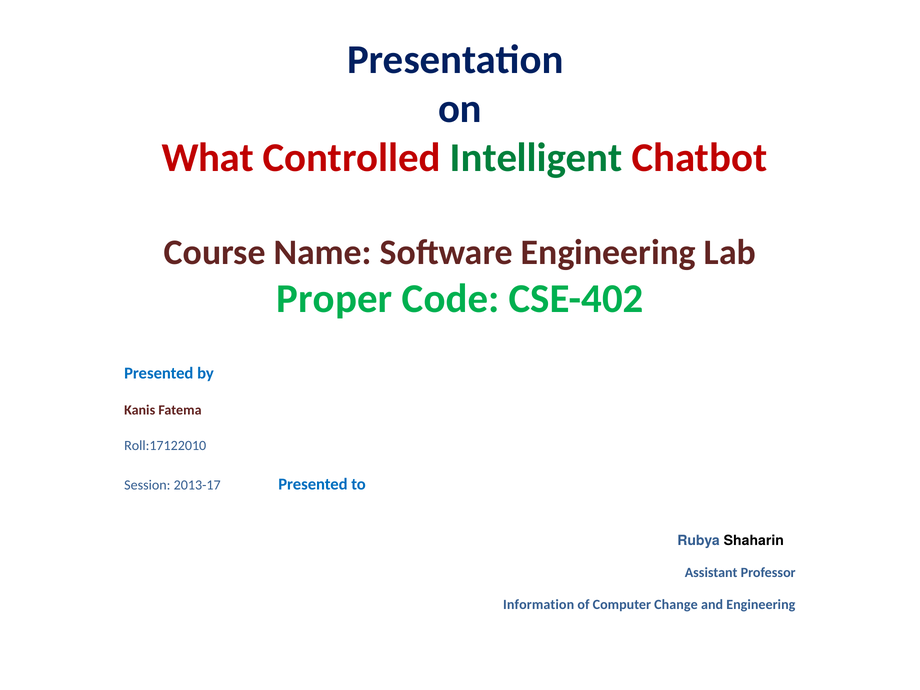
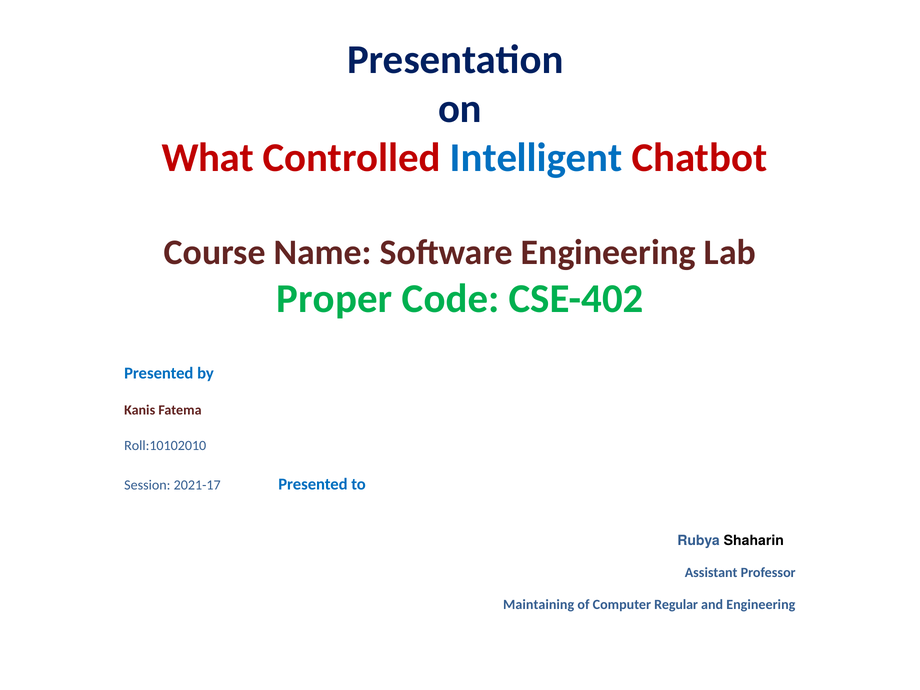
Intelligent colour: green -> blue
Roll:17122010: Roll:17122010 -> Roll:10102010
2013-17: 2013-17 -> 2021-17
Information: Information -> Maintaining
Change: Change -> Regular
